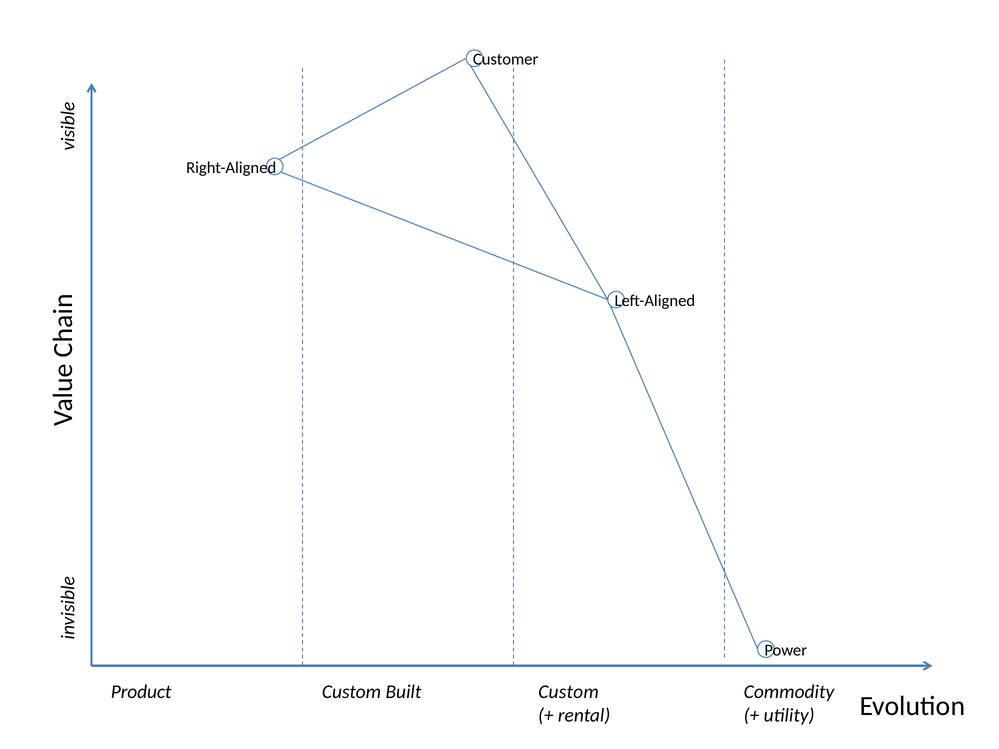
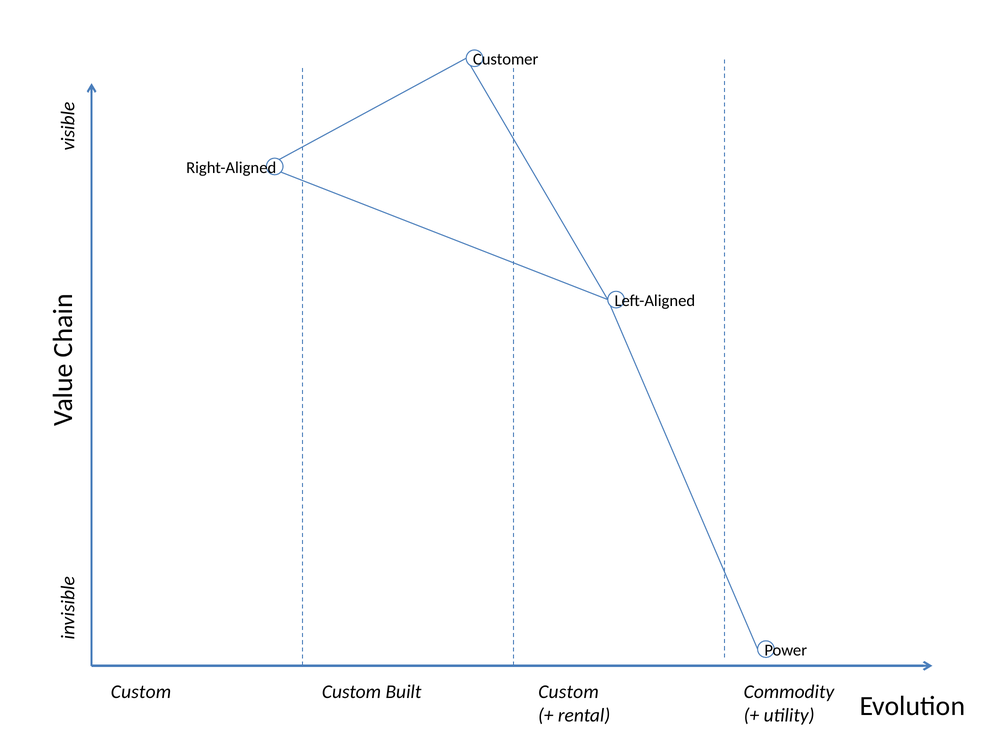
Product at (141, 692): Product -> Custom
